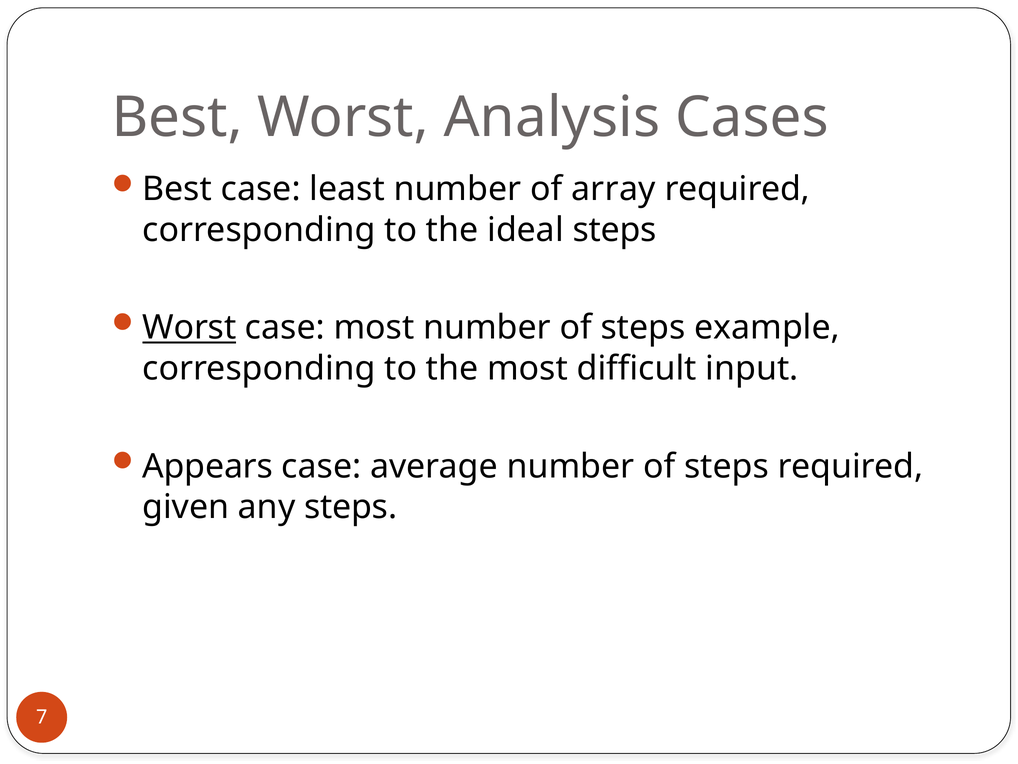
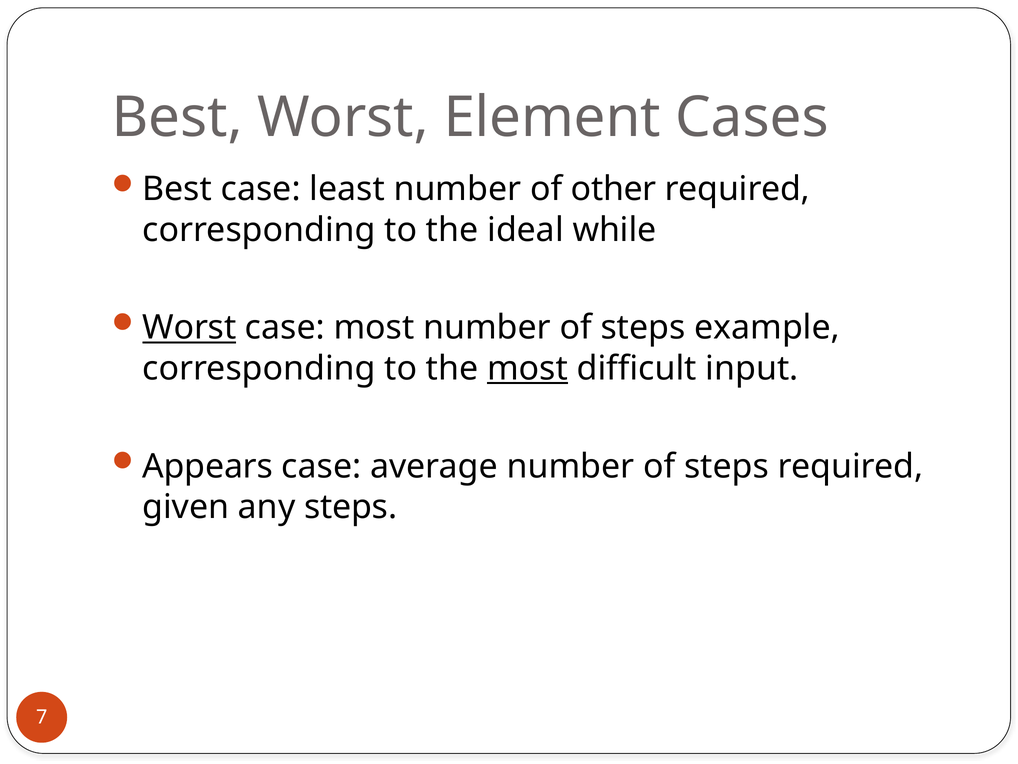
Analysis: Analysis -> Element
array: array -> other
ideal steps: steps -> while
most at (528, 368) underline: none -> present
